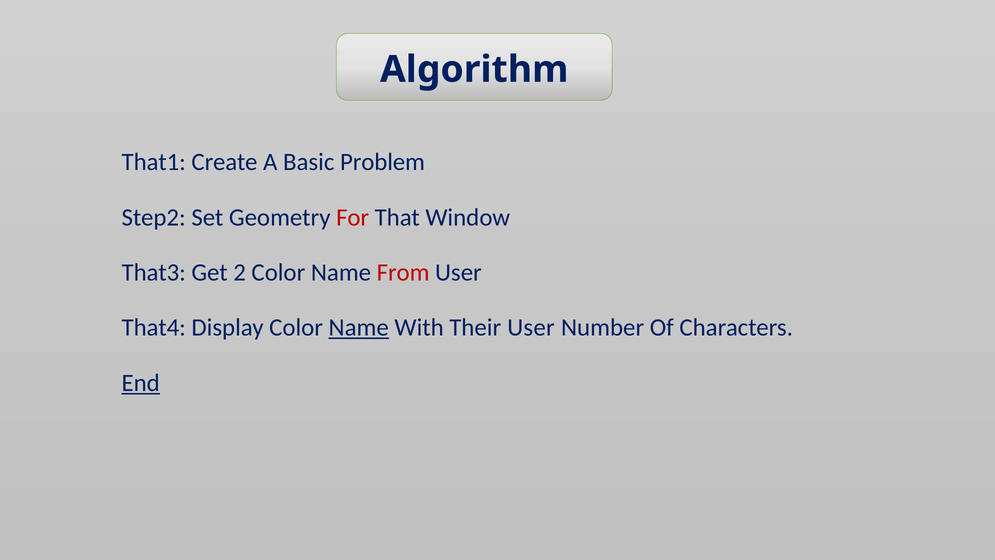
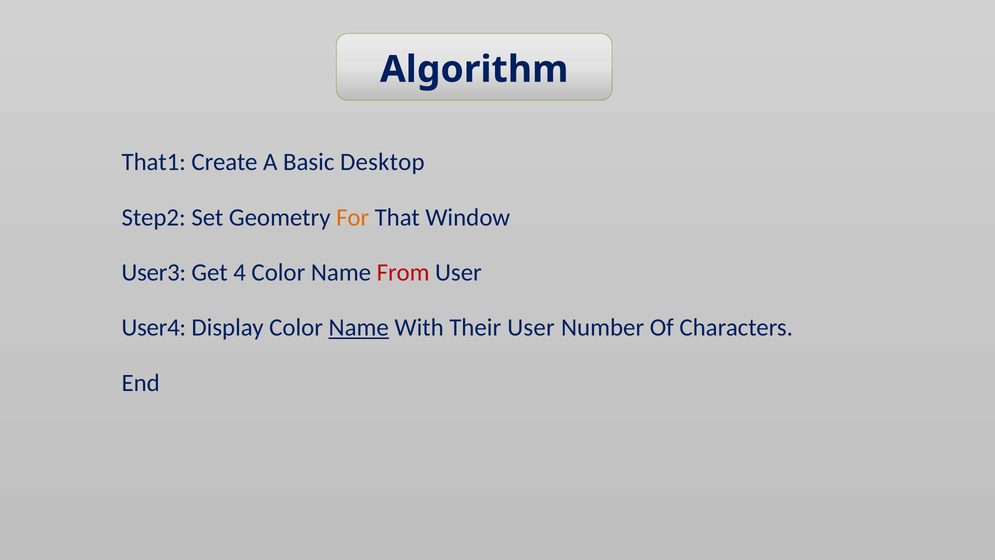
Problem: Problem -> Desktop
For colour: red -> orange
That3: That3 -> User3
2: 2 -> 4
That4: That4 -> User4
End underline: present -> none
